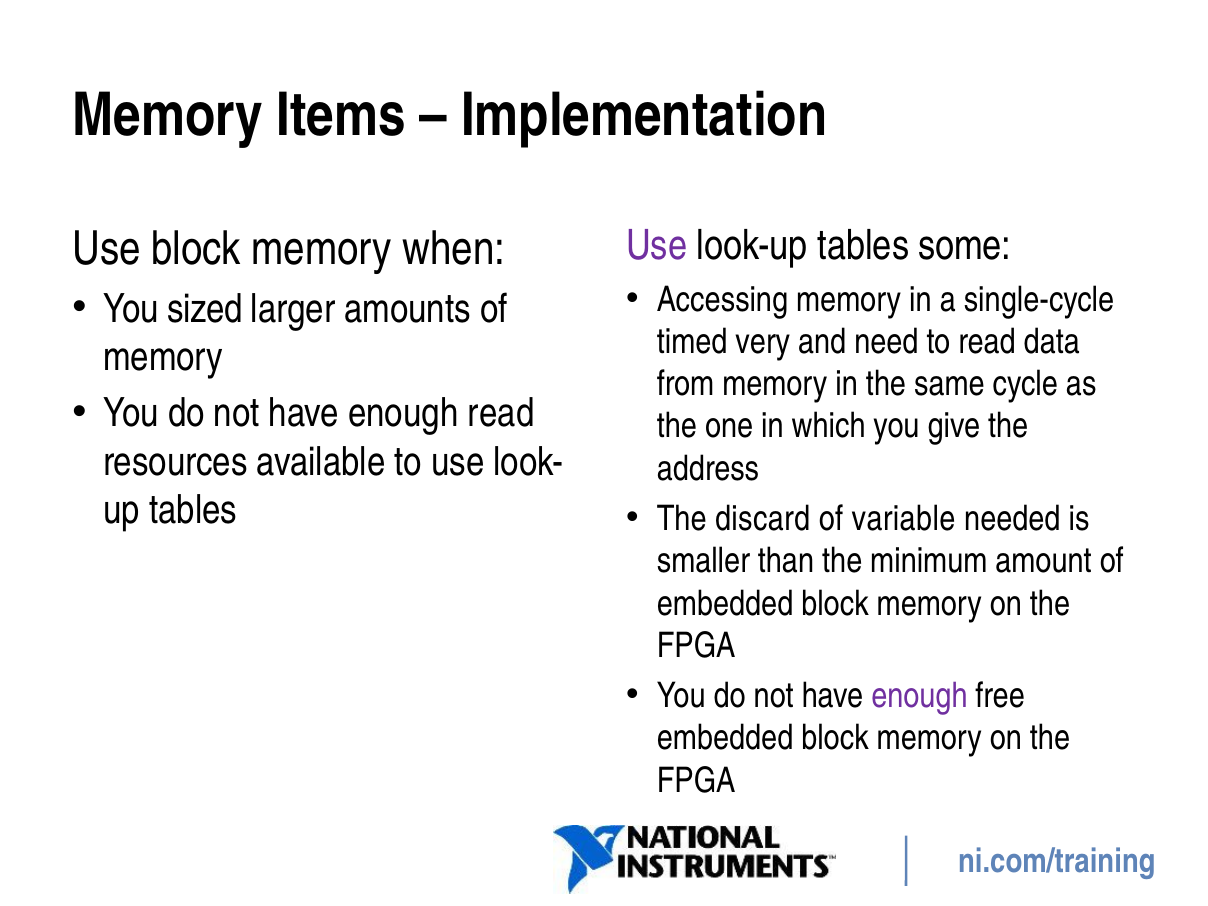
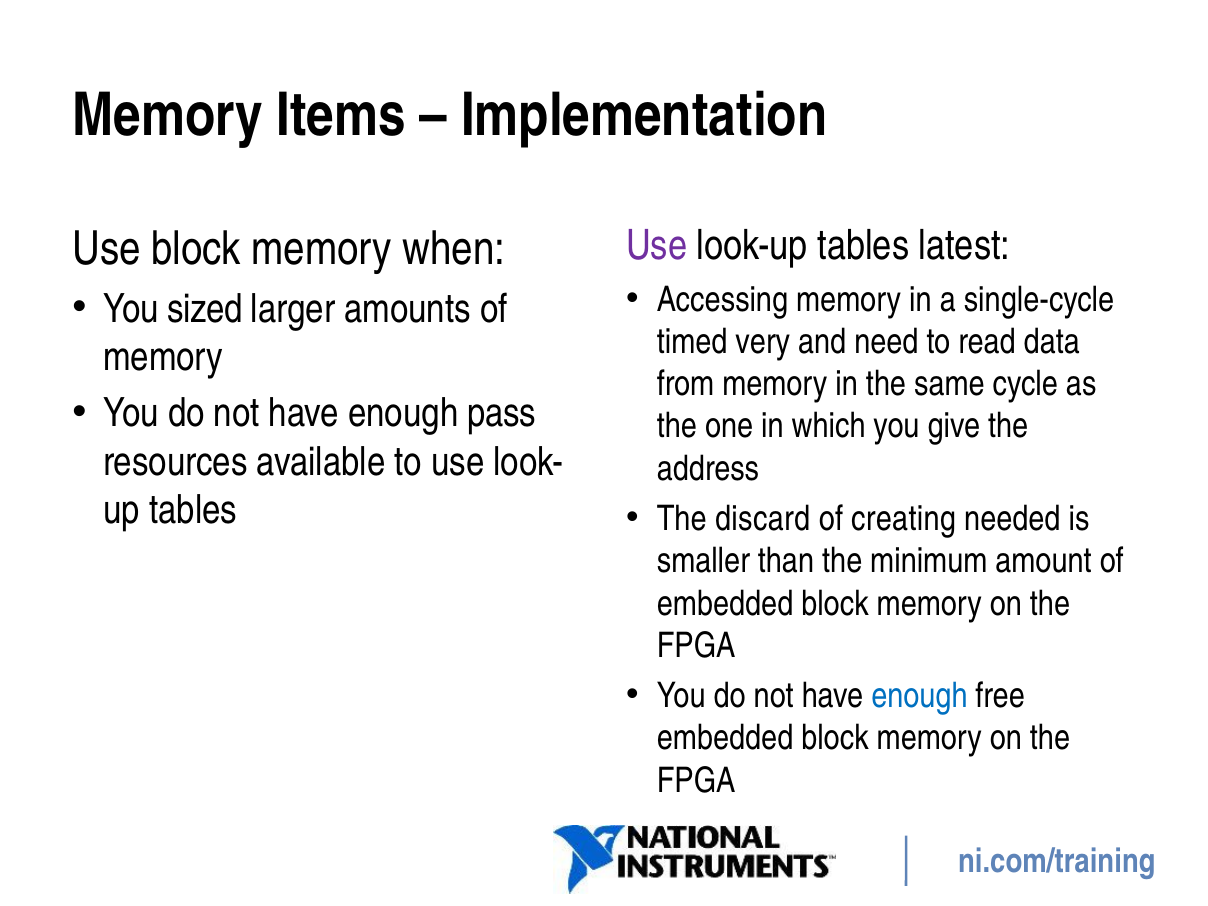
some: some -> latest
enough read: read -> pass
variable: variable -> creating
enough at (919, 696) colour: purple -> blue
